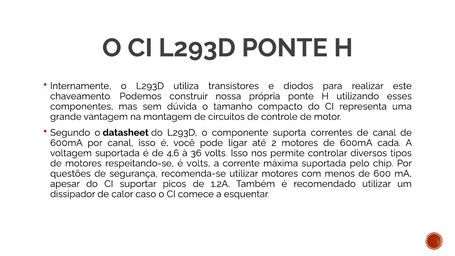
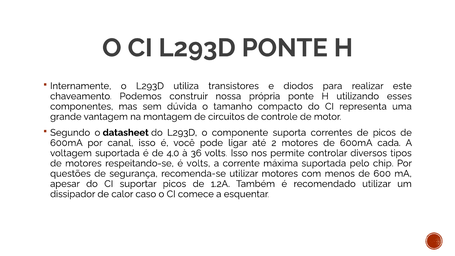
de canal: canal -> picos
4.6: 4.6 -> 4.0
